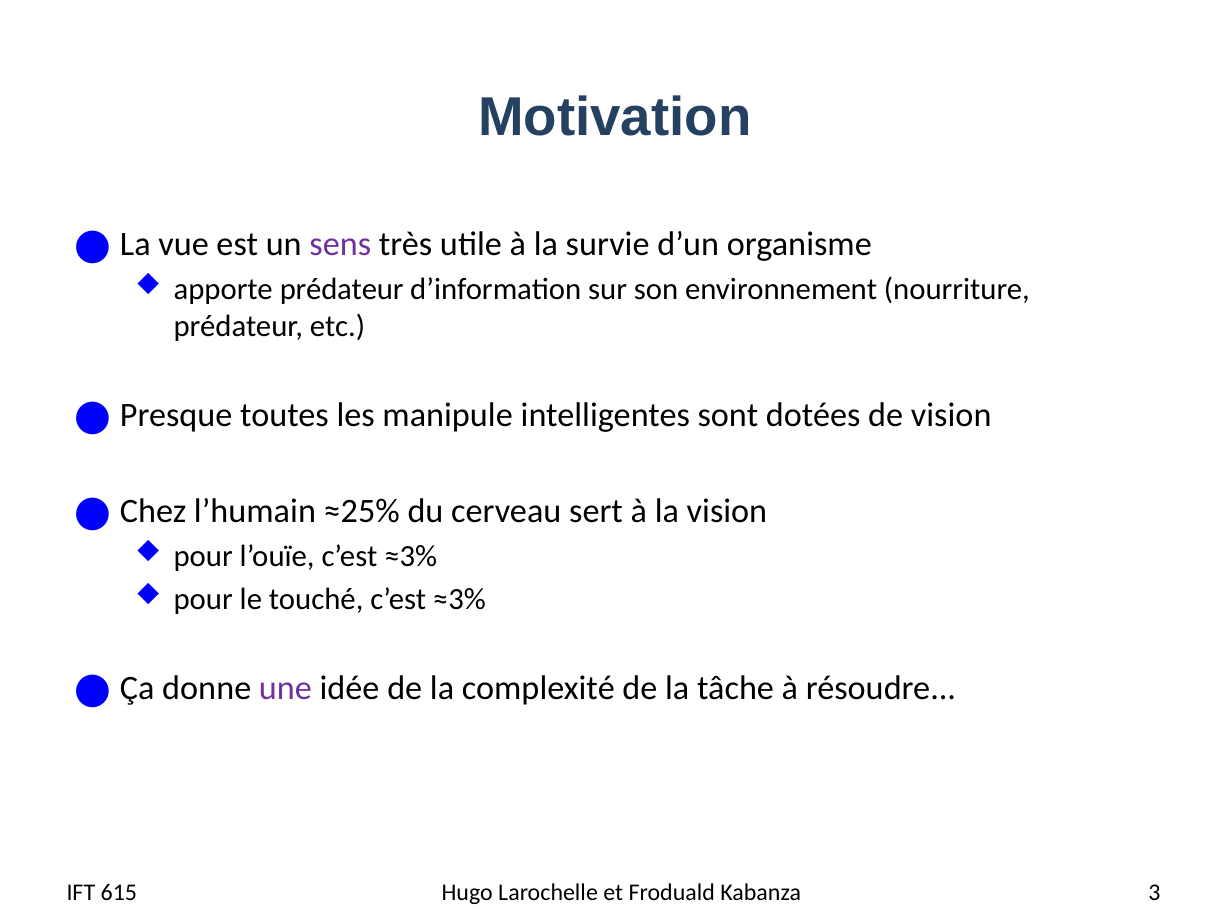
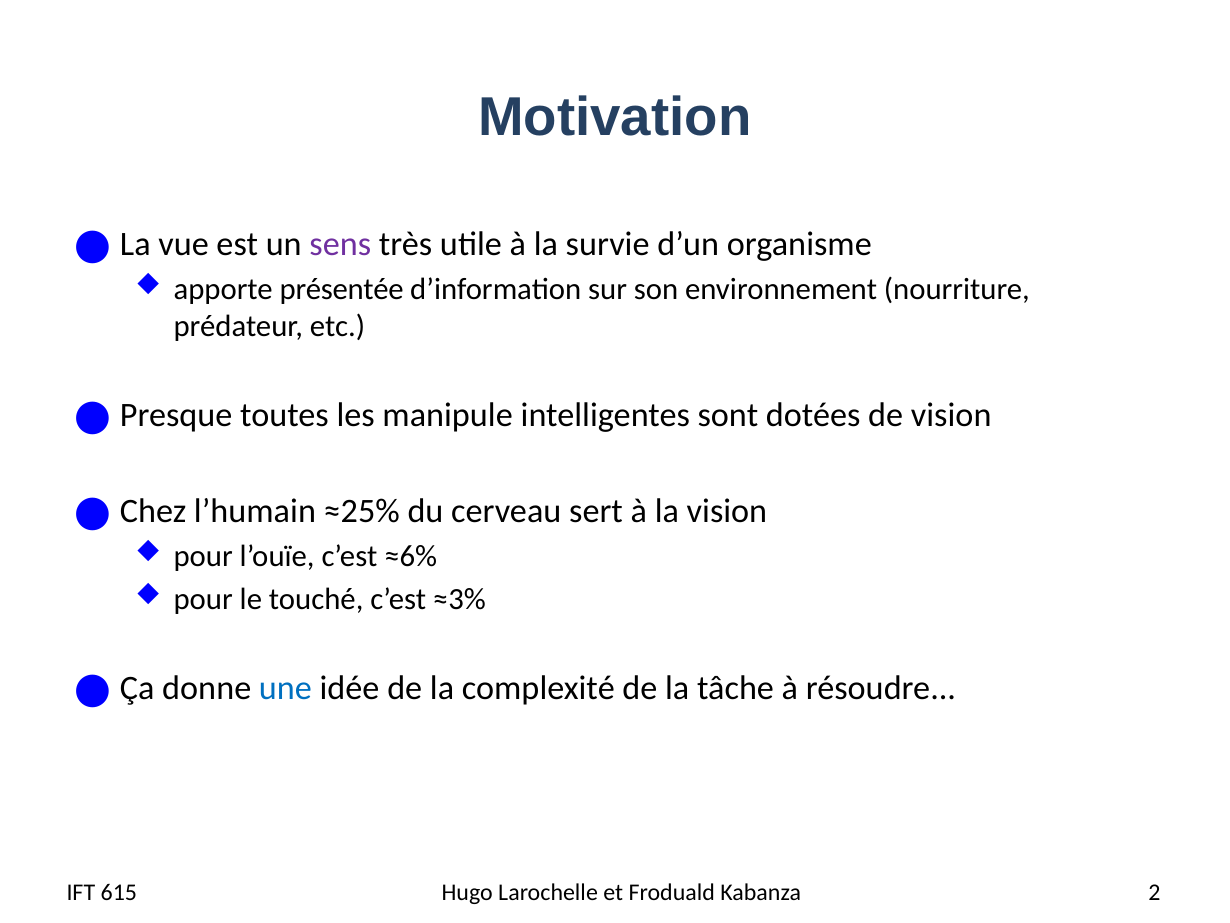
apporte prédateur: prédateur -> présentée
l’ouïe c’est ≈3%: ≈3% -> ≈6%
une colour: purple -> blue
3: 3 -> 2
